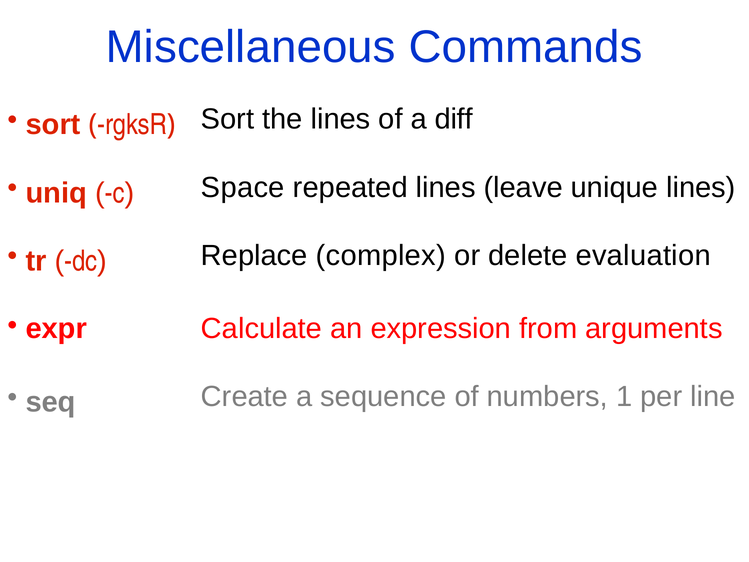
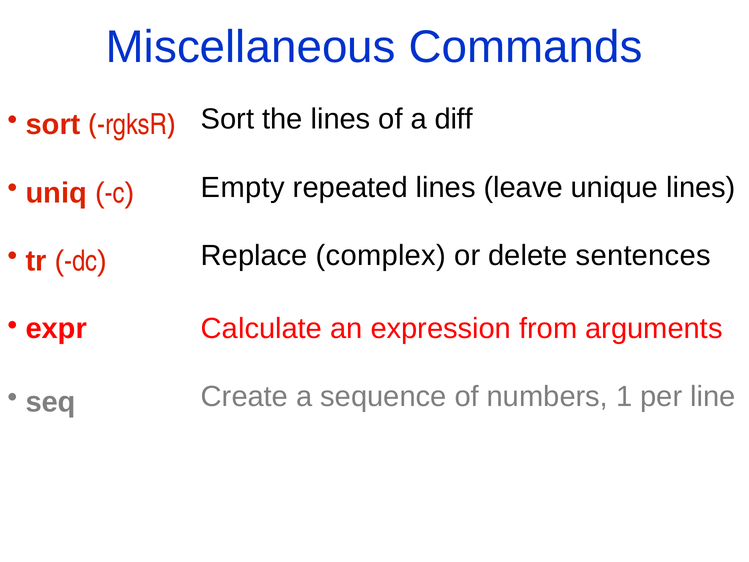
Space: Space -> Empty
evaluation: evaluation -> sentences
